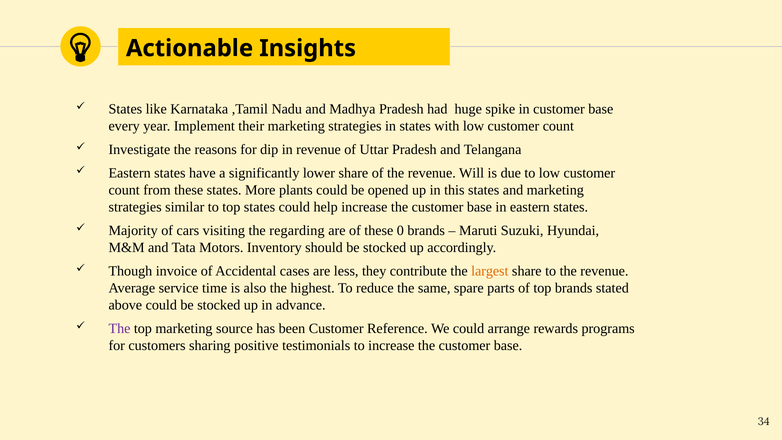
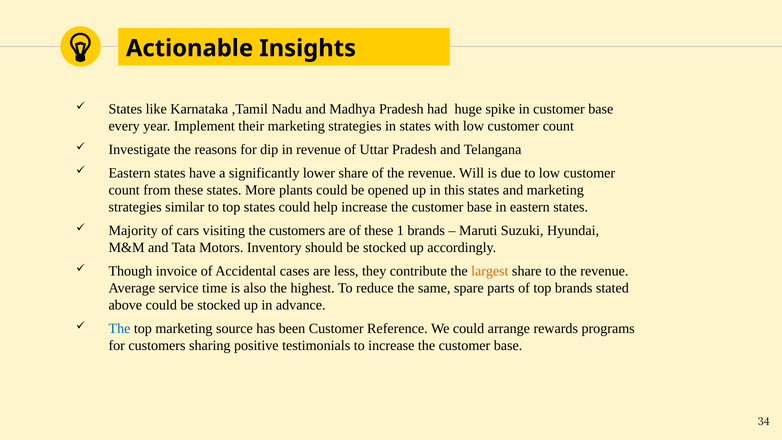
the regarding: regarding -> customers
0: 0 -> 1
The at (120, 328) colour: purple -> blue
